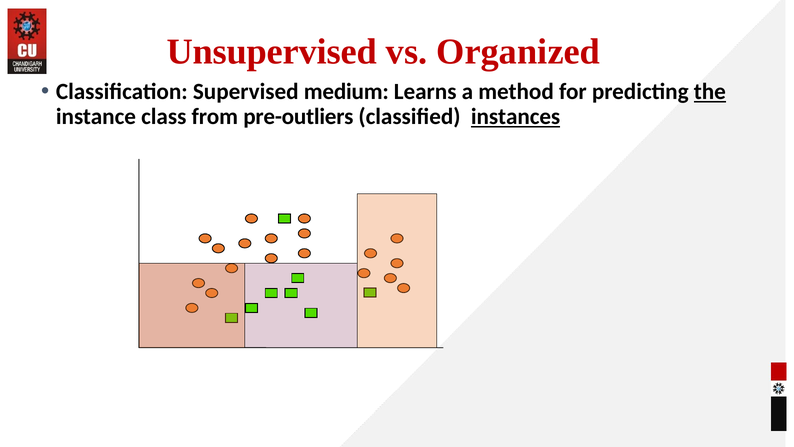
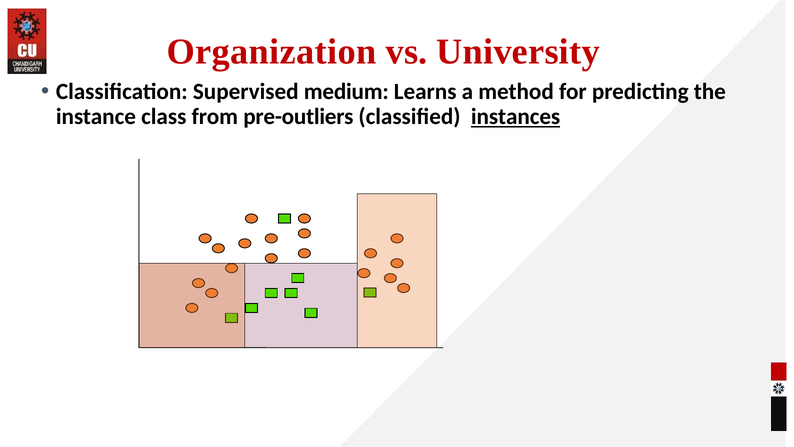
Unsupervised: Unsupervised -> Organization
Organized: Organized -> University
the underline: present -> none
